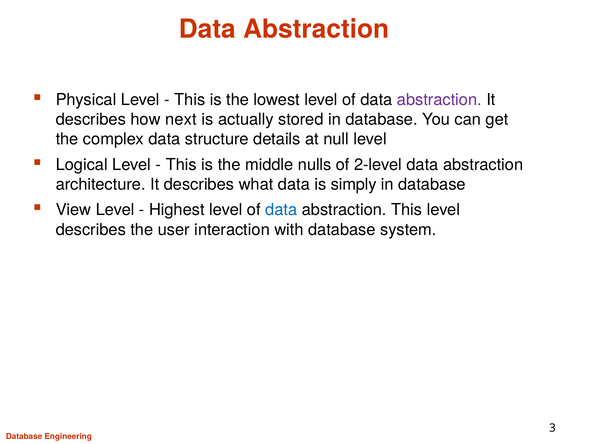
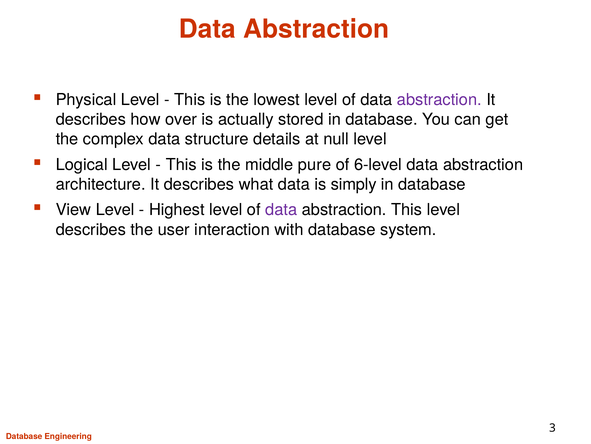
next: next -> over
nulls: nulls -> pure
2-level: 2-level -> 6-level
data at (281, 209) colour: blue -> purple
